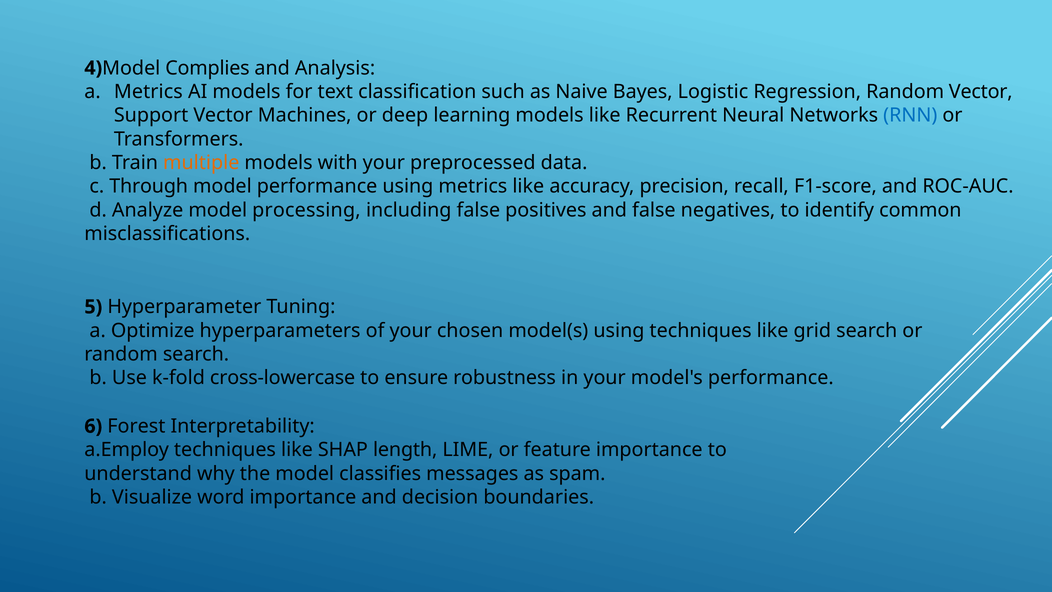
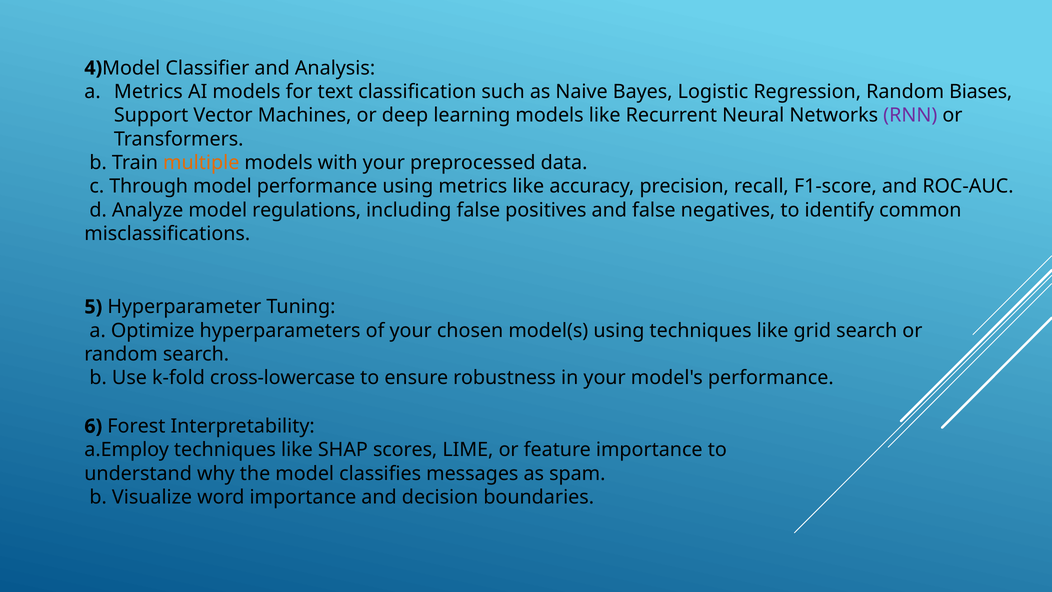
Complies: Complies -> Classifier
Random Vector: Vector -> Biases
RNN colour: blue -> purple
processing: processing -> regulations
length: length -> scores
